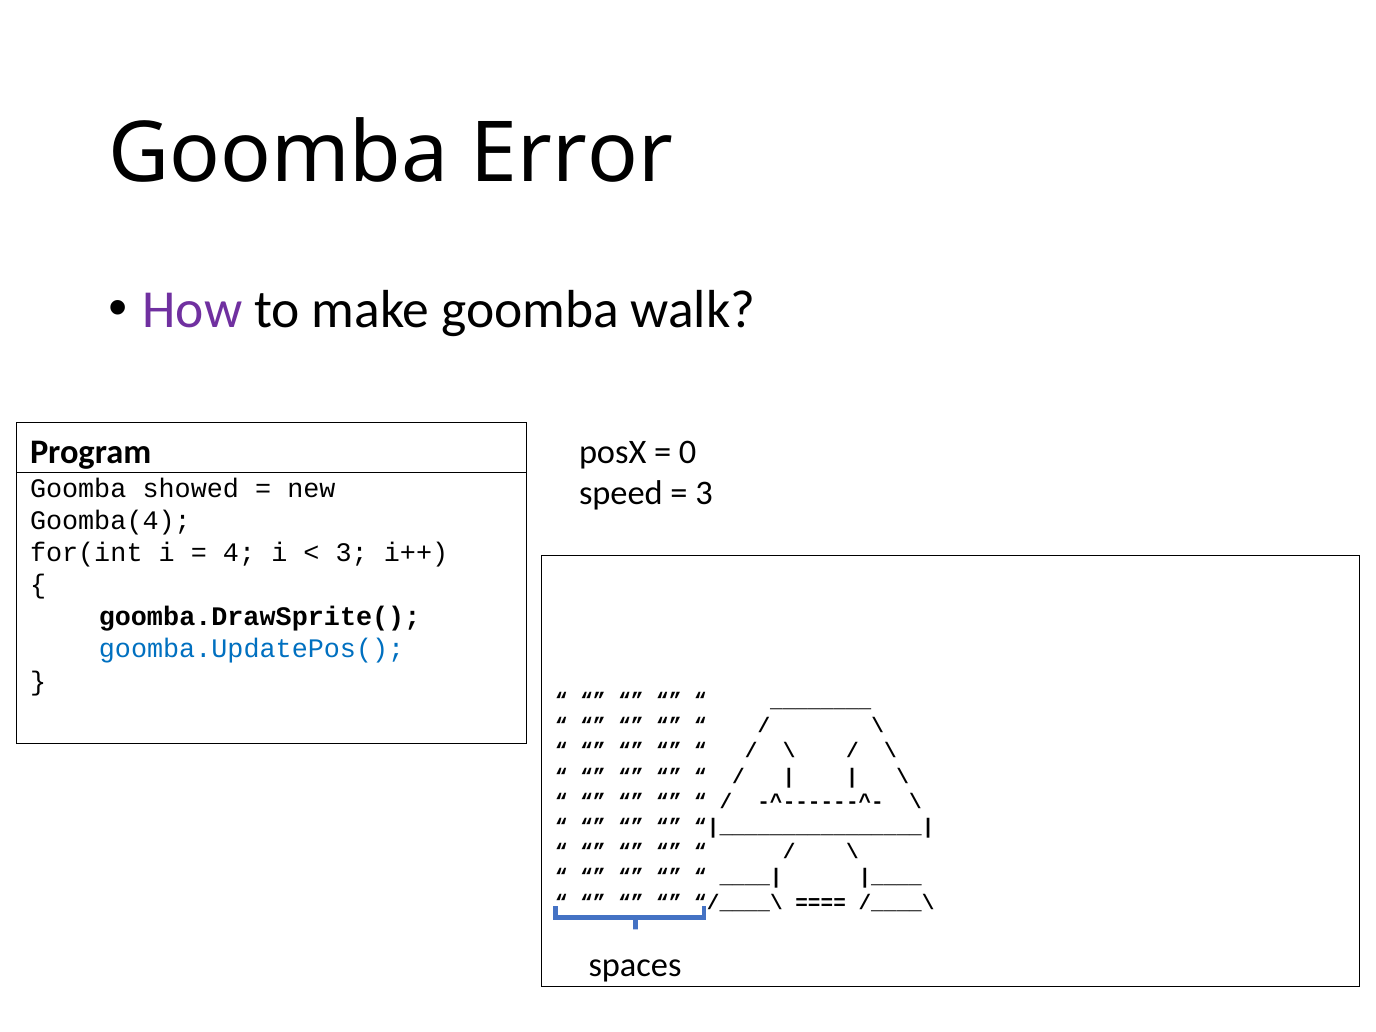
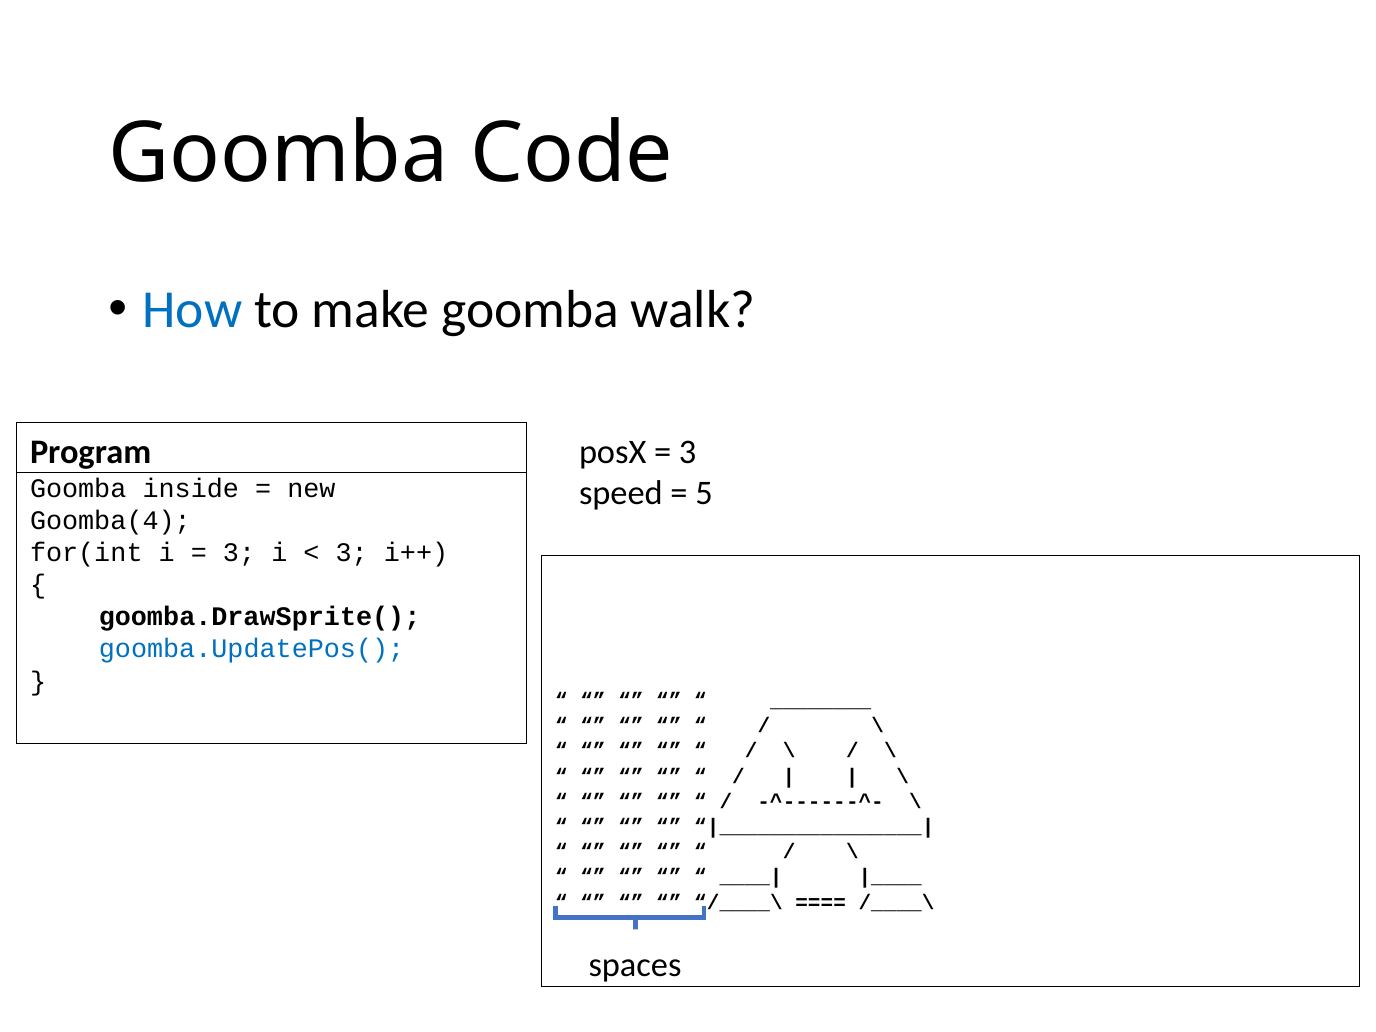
Error: Error -> Code
How colour: purple -> blue
0 at (688, 452): 0 -> 3
showed: showed -> inside
3 at (704, 493): 3 -> 5
4 at (239, 553): 4 -> 3
